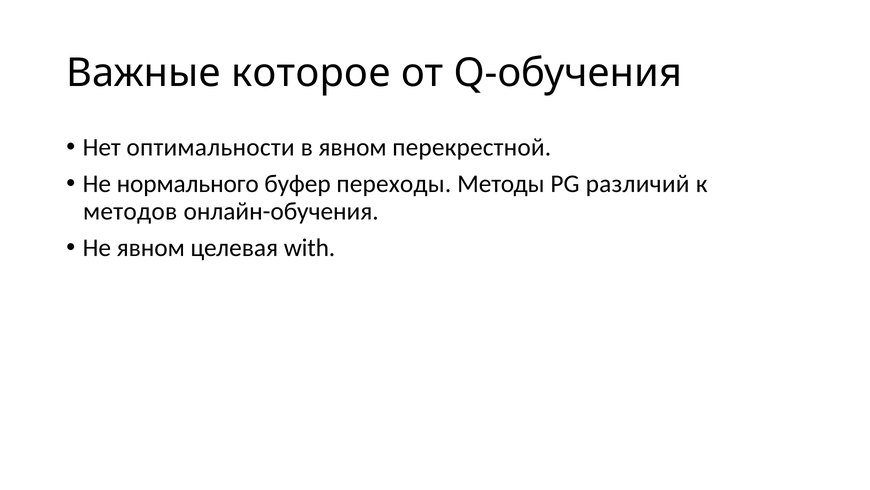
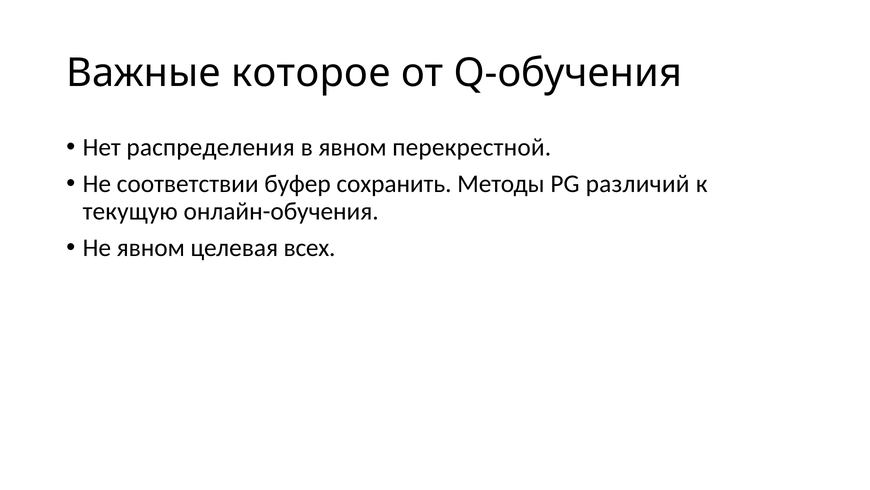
оптимальности: оптимальности -> распределения
нормального: нормального -> соответствии
переходы: переходы -> сохранить
методов: методов -> текущую
with: with -> всех
